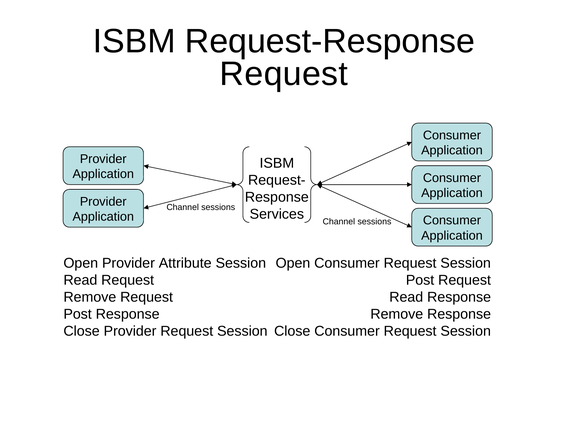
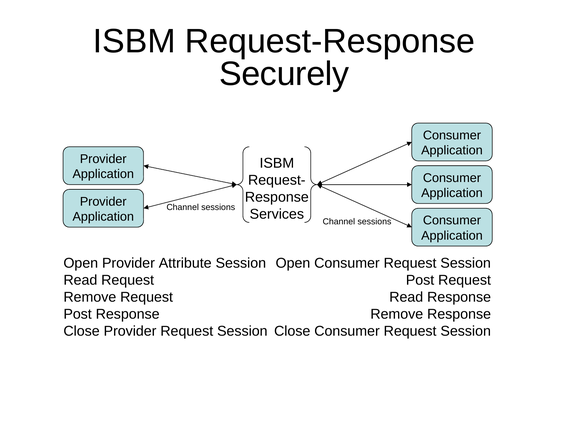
Request at (284, 74): Request -> Securely
